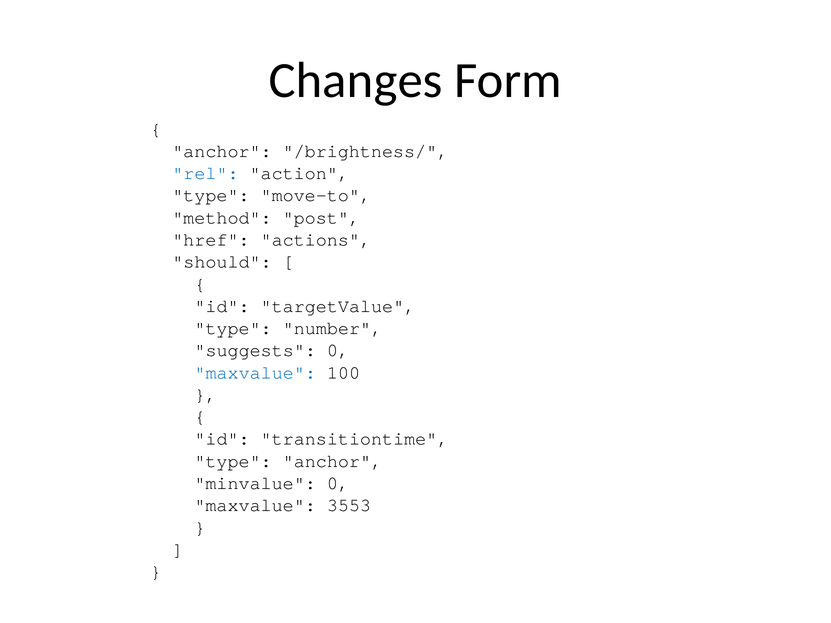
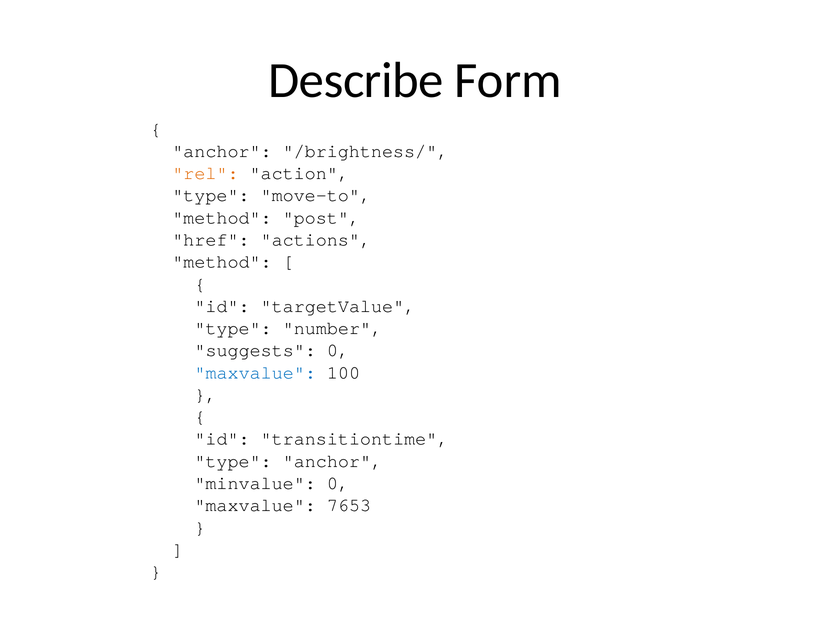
Changes: Changes -> Describe
rel colour: blue -> orange
should at (222, 262): should -> method
3553: 3553 -> 7653
